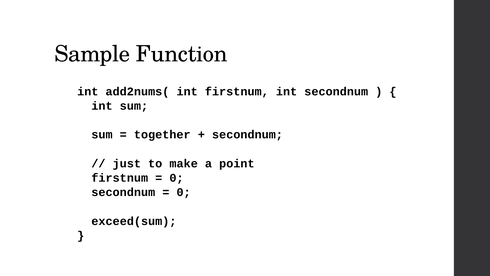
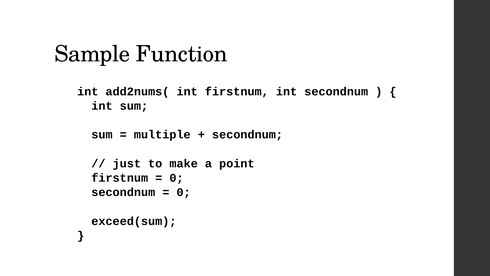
together: together -> multiple
